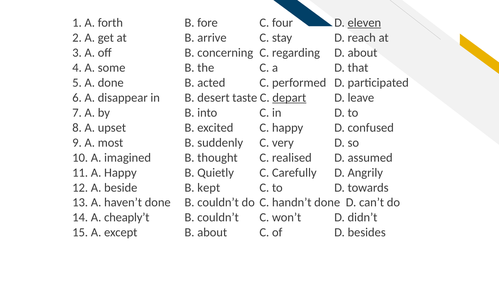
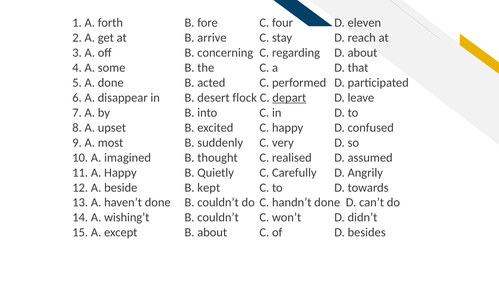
eleven underline: present -> none
taste: taste -> flock
cheaply’t: cheaply’t -> wishing’t
